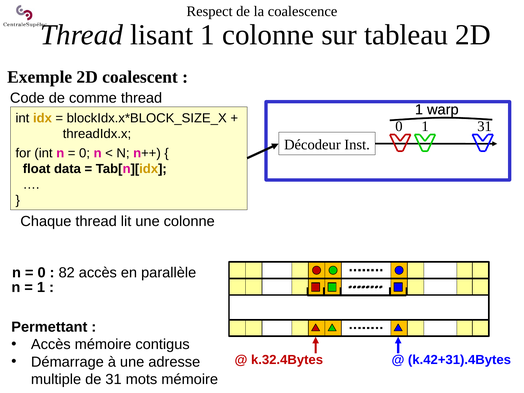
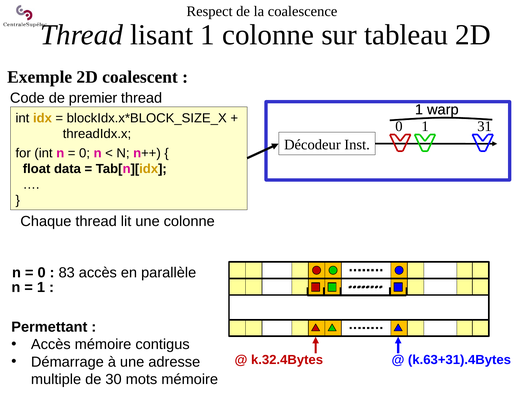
comme: comme -> premier
82: 82 -> 83
k.42+31).4Bytes: k.42+31).4Bytes -> k.63+31).4Bytes
de 31: 31 -> 30
